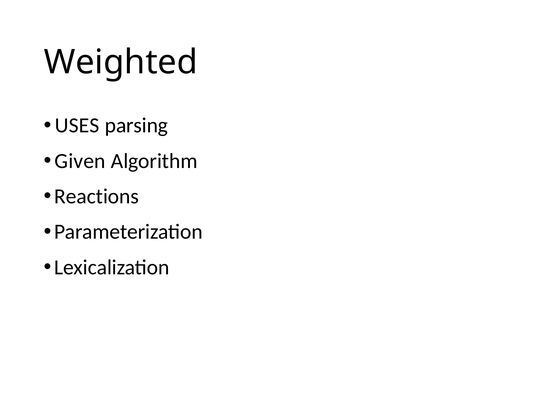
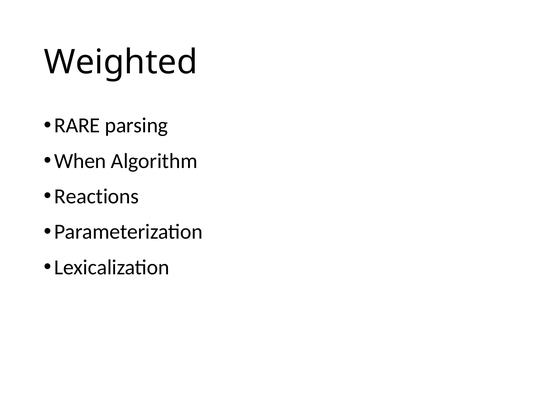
USES: USES -> RARE
Given: Given -> When
